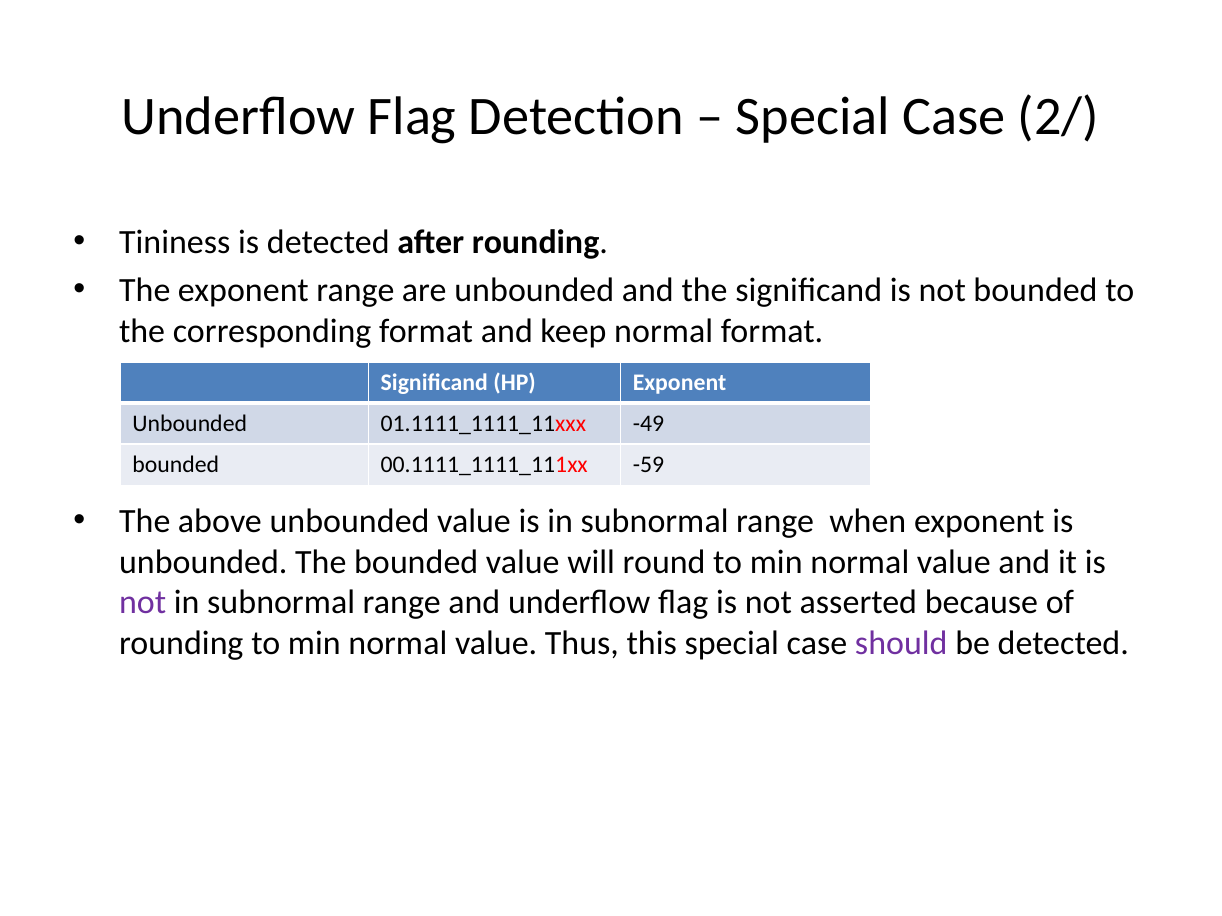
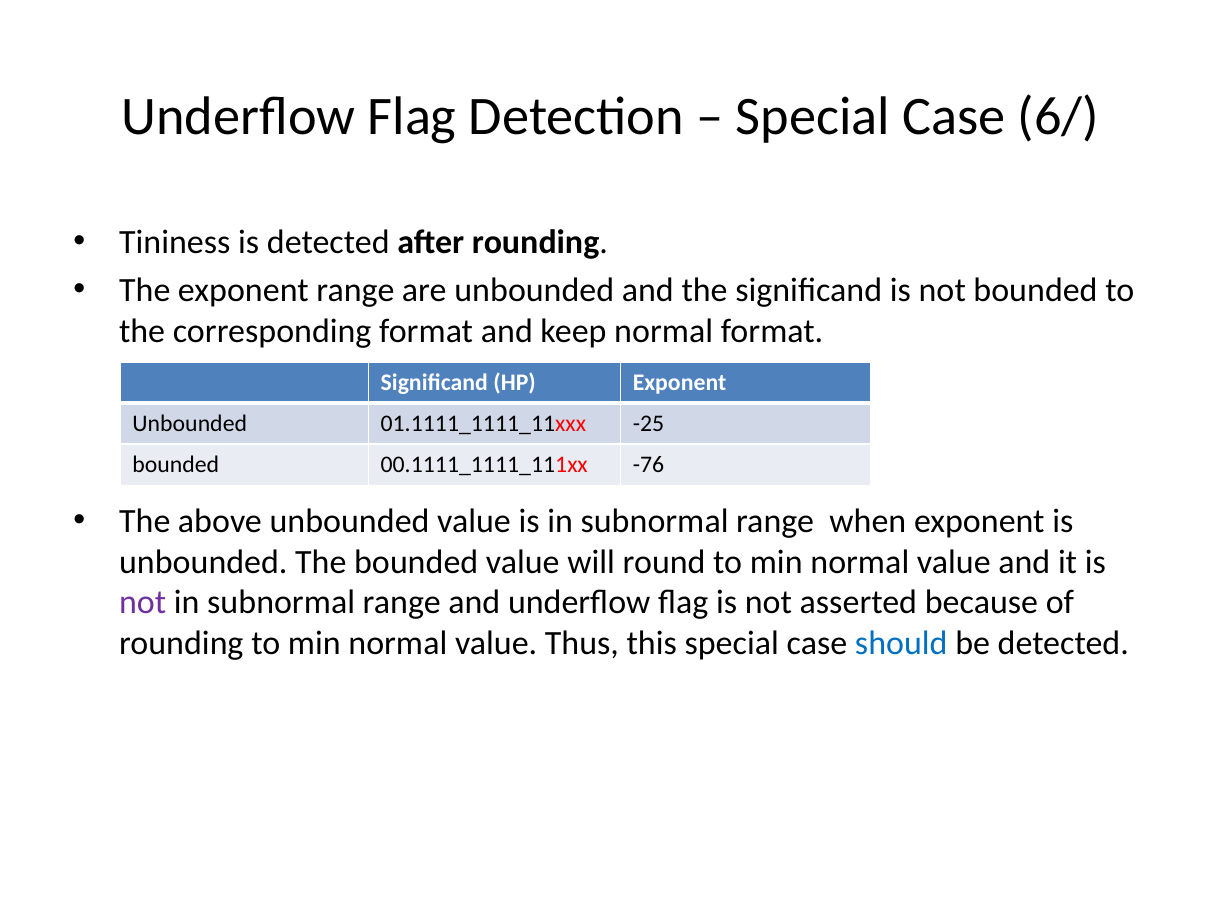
2/: 2/ -> 6/
-49: -49 -> -25
-59: -59 -> -76
should colour: purple -> blue
